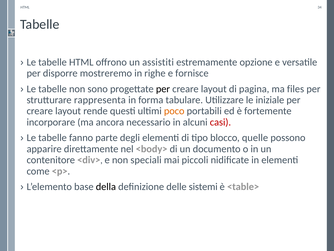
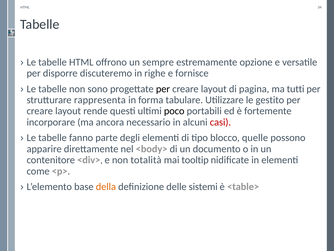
assistiti: assistiti -> sempre
mostreremo: mostreremo -> discuteremo
files: files -> tutti
iniziale: iniziale -> gestito
poco colour: orange -> black
speciali: speciali -> totalità
piccoli: piccoli -> tooltip
della colour: black -> orange
